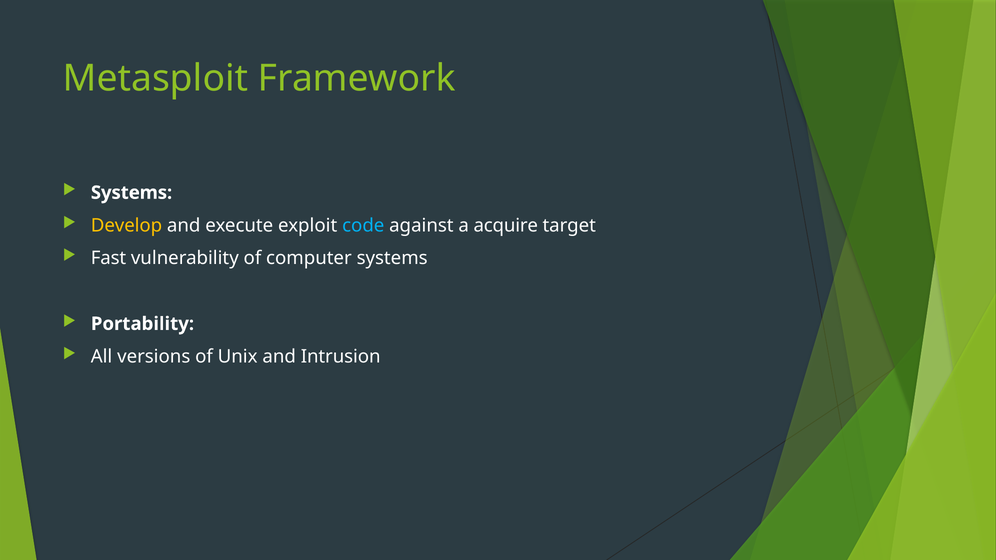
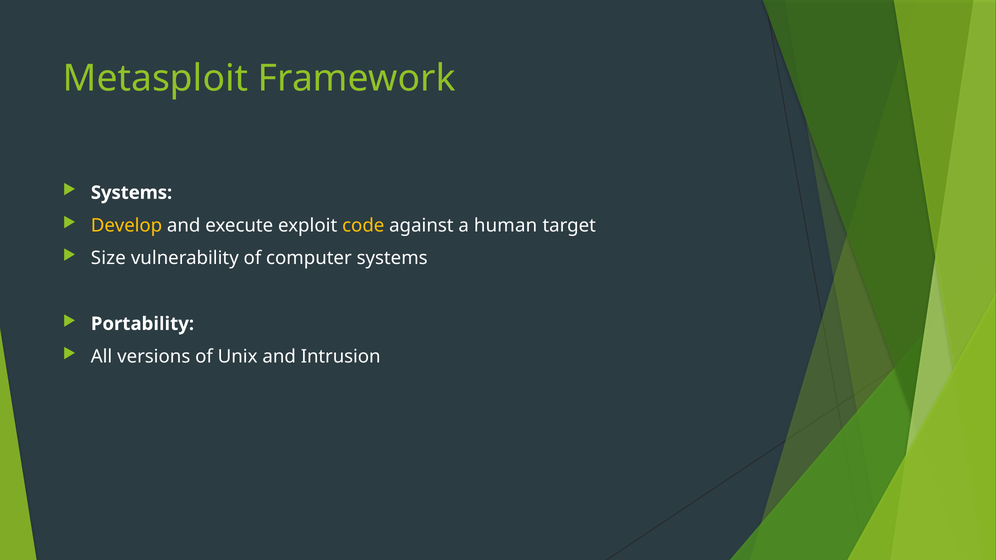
code colour: light blue -> yellow
acquire: acquire -> human
Fast: Fast -> Size
